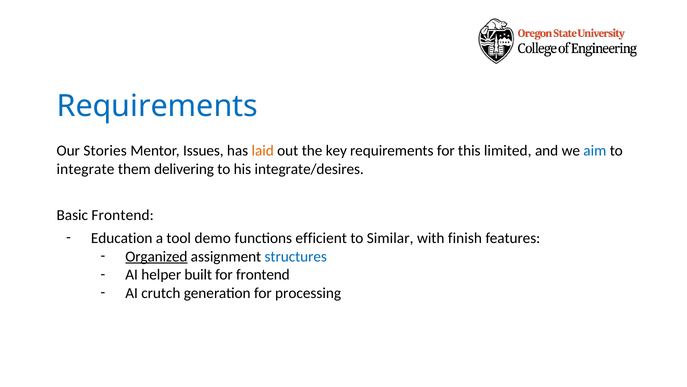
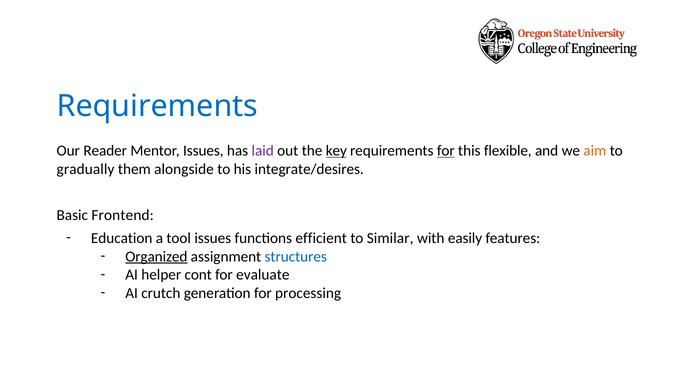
Stories: Stories -> Reader
laid colour: orange -> purple
key underline: none -> present
for at (446, 150) underline: none -> present
limited: limited -> flexible
aim colour: blue -> orange
integrate: integrate -> gradually
delivering: delivering -> alongside
tool demo: demo -> issues
finish: finish -> easily
built: built -> cont
for frontend: frontend -> evaluate
